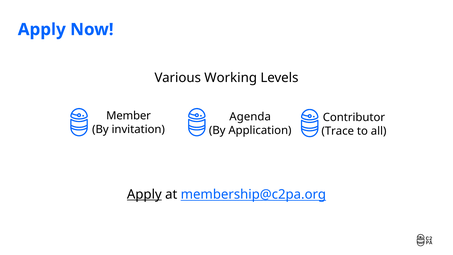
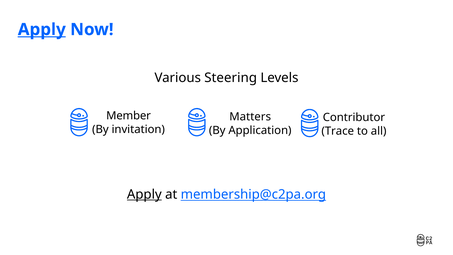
Apply at (42, 29) underline: none -> present
Working: Working -> Steering
Agenda: Agenda -> Matters
